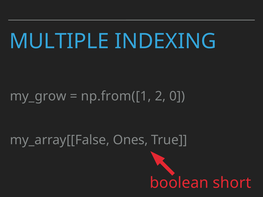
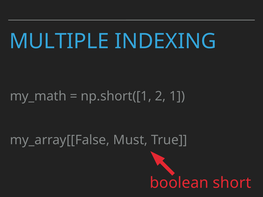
my_grow: my_grow -> my_math
np.from([1: np.from([1 -> np.short([1
0: 0 -> 1
Ones: Ones -> Must
